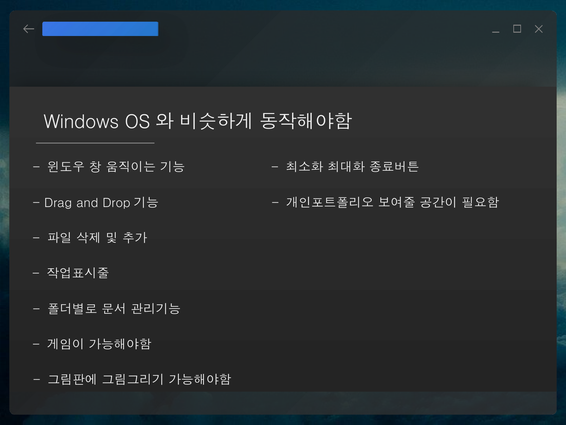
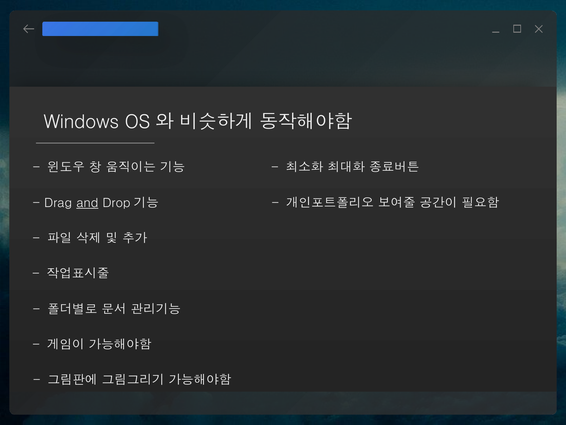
and underline: none -> present
